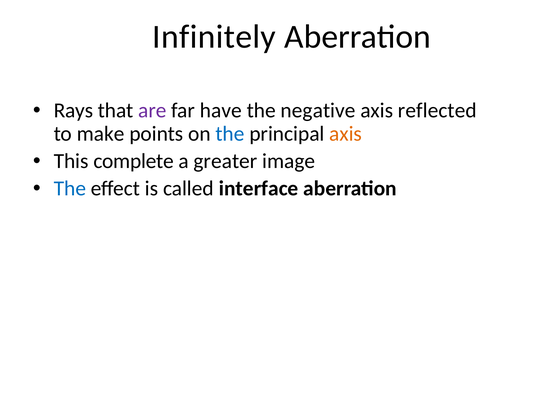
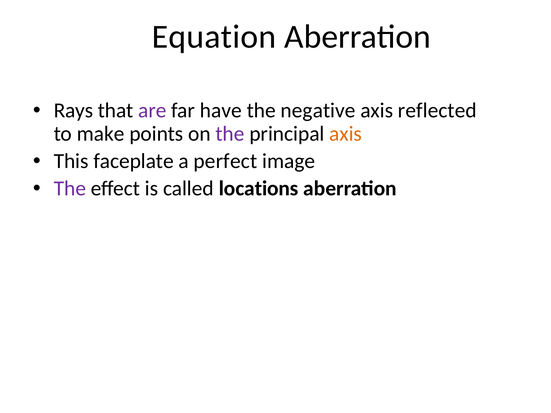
Infinitely: Infinitely -> Equation
the at (230, 134) colour: blue -> purple
complete: complete -> faceplate
greater: greater -> perfect
The at (70, 189) colour: blue -> purple
interface: interface -> locations
